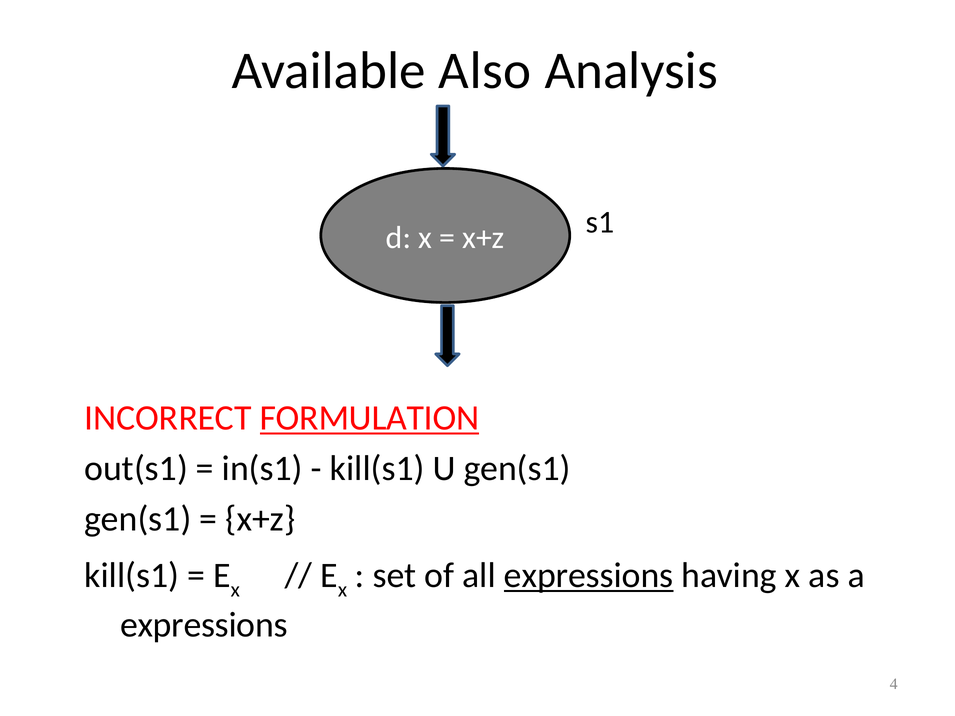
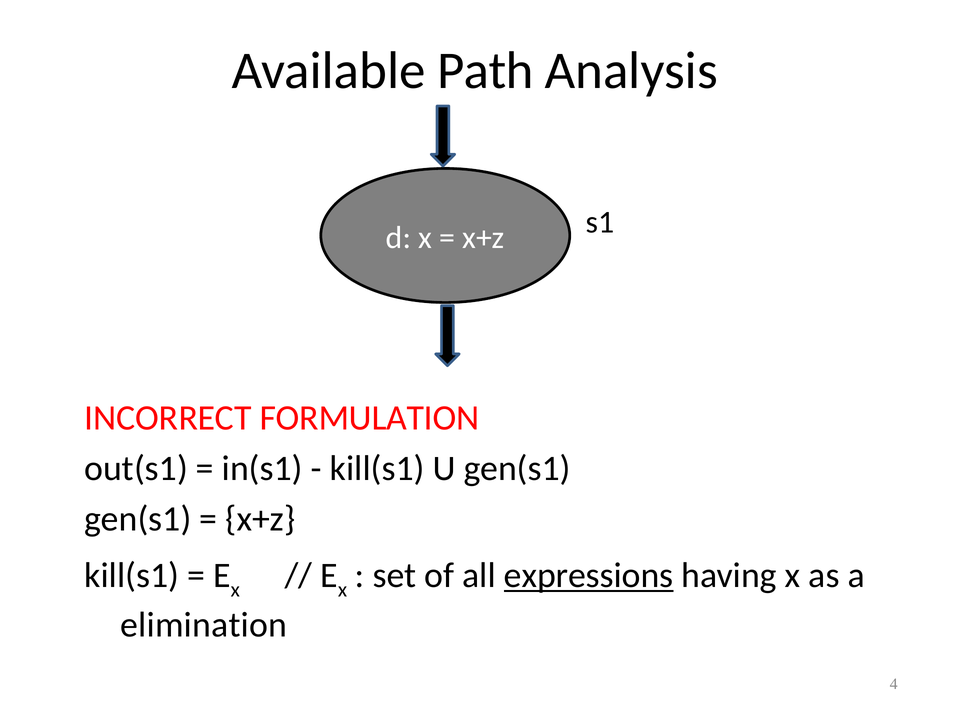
Also: Also -> Path
FORMULATION underline: present -> none
expressions at (204, 625): expressions -> elimination
